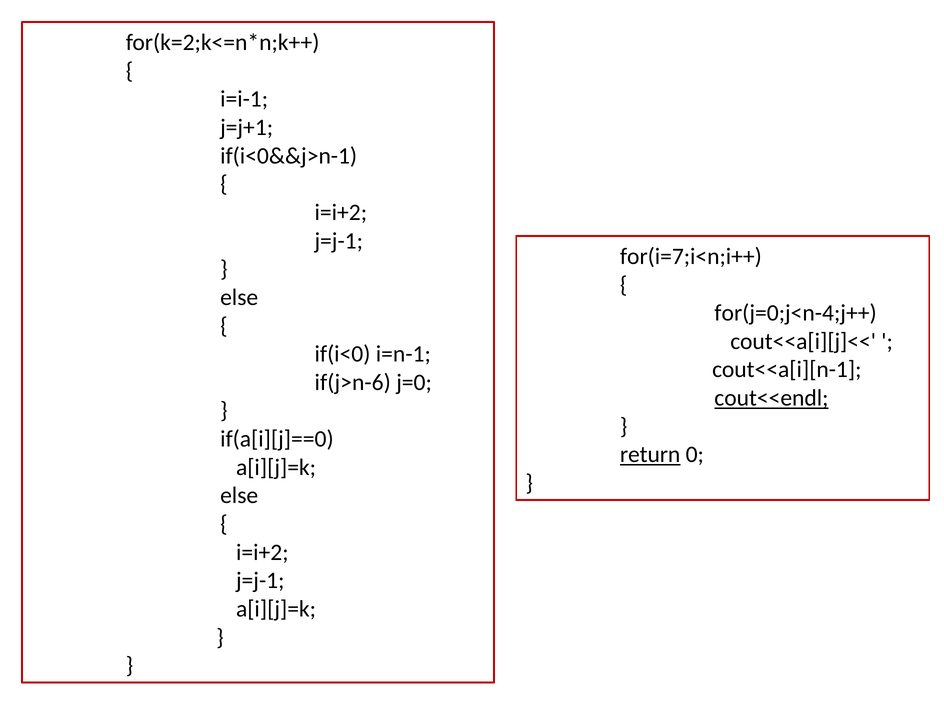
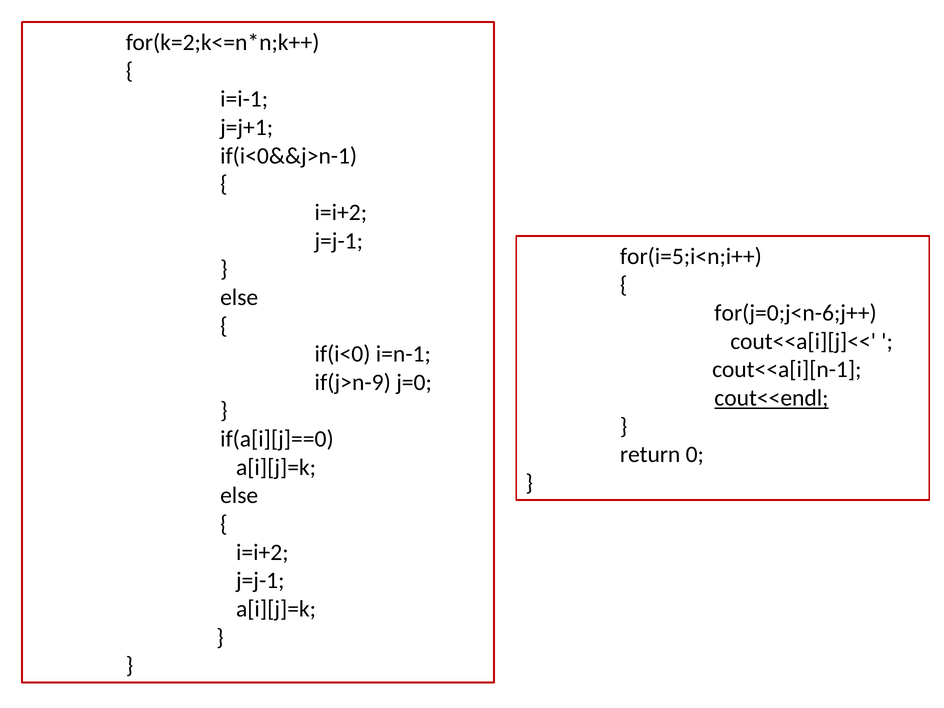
for(i=7;i<n;i++: for(i=7;i<n;i++ -> for(i=5;i<n;i++
for(j=0;j<n-4;j++: for(j=0;j<n-4;j++ -> for(j=0;j<n-6;j++
if(j>n-6: if(j>n-6 -> if(j>n-9
return underline: present -> none
